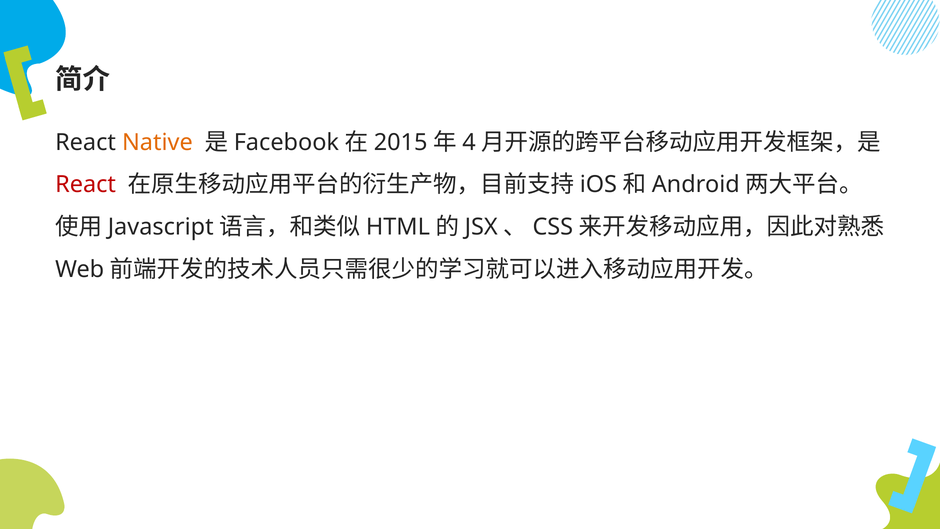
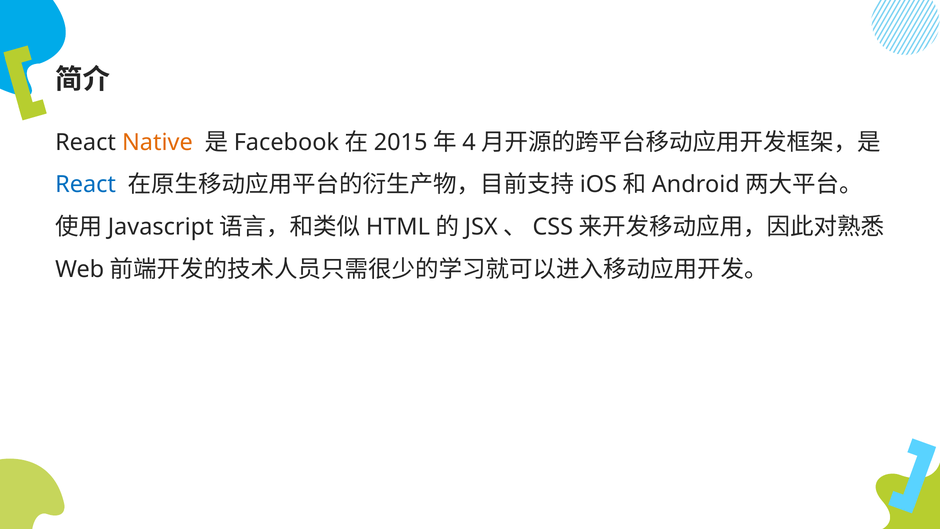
React at (86, 185) colour: red -> blue
